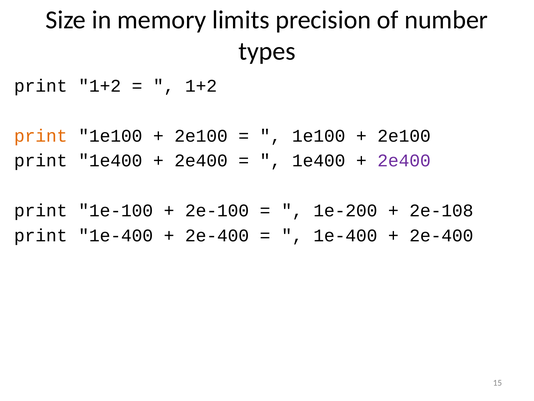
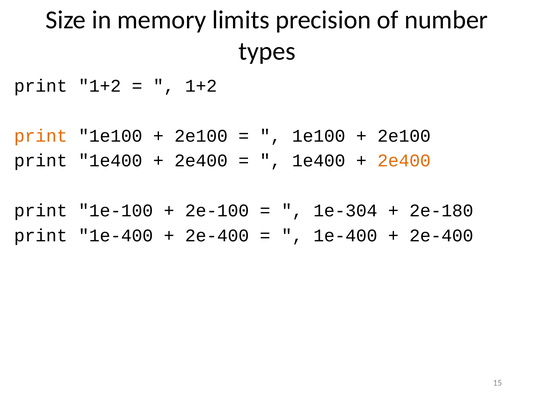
2e400 at (404, 161) colour: purple -> orange
1e-200: 1e-200 -> 1e-304
2e-108: 2e-108 -> 2e-180
